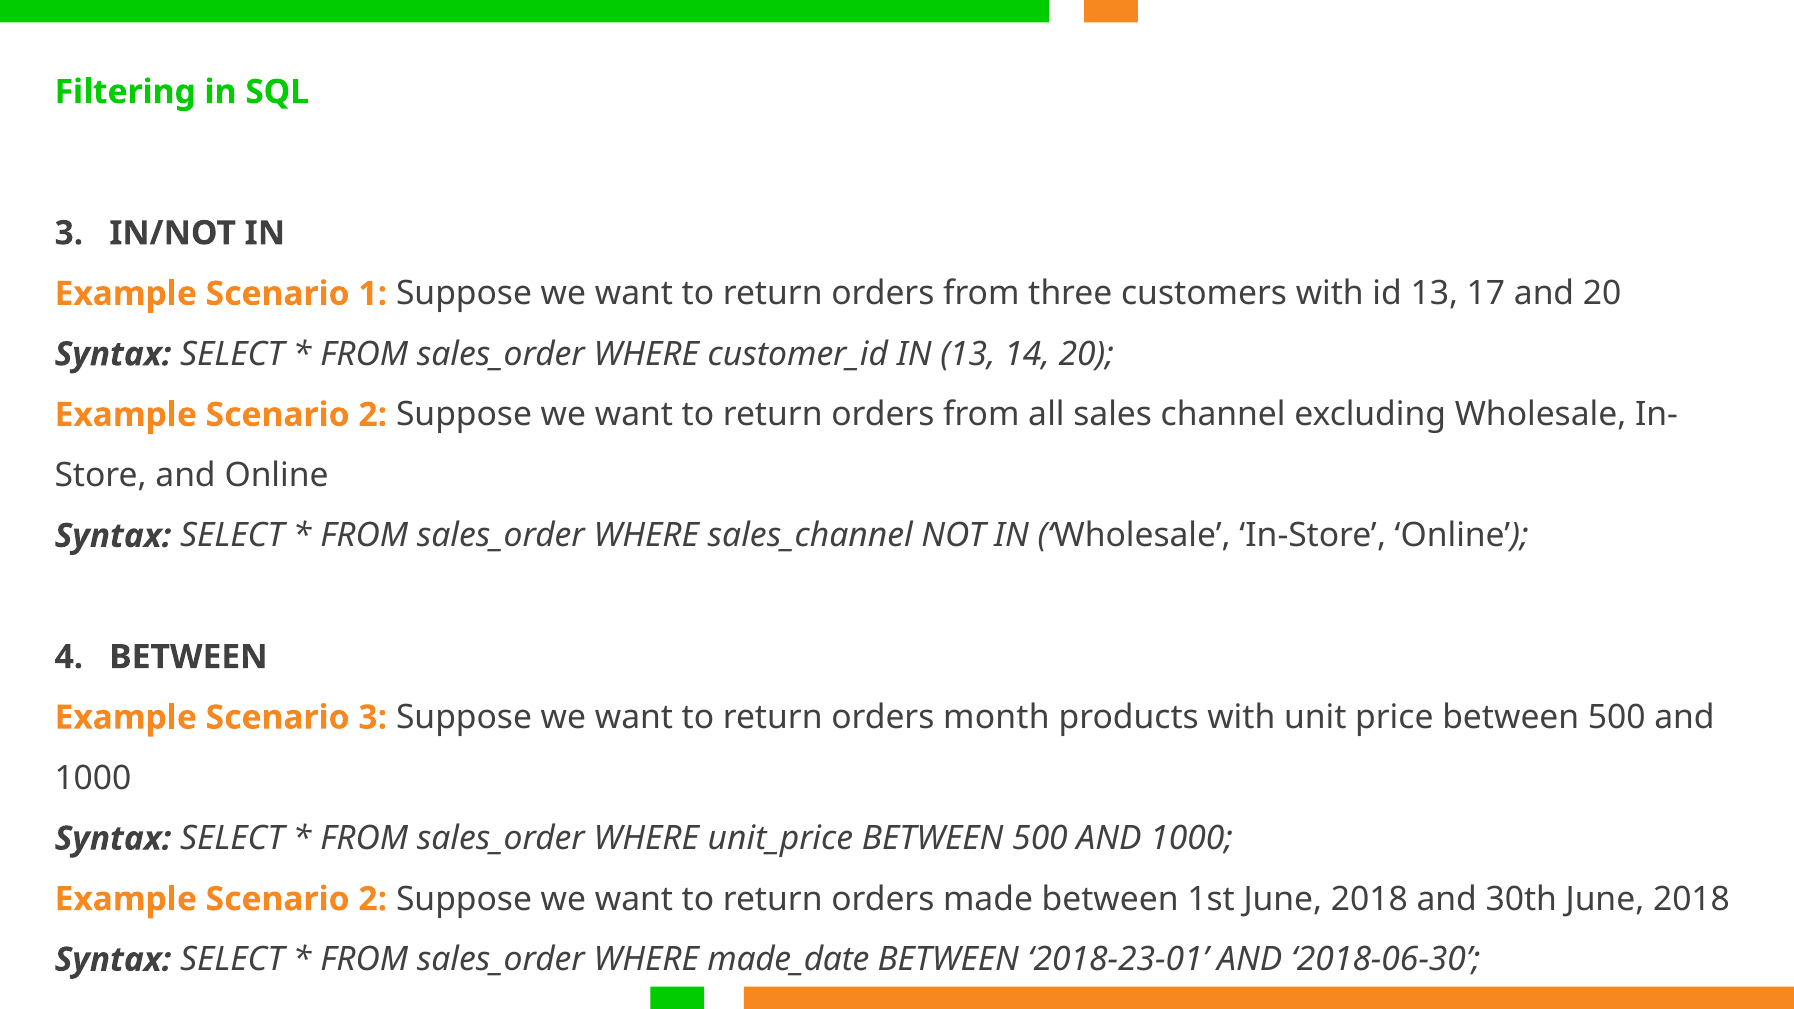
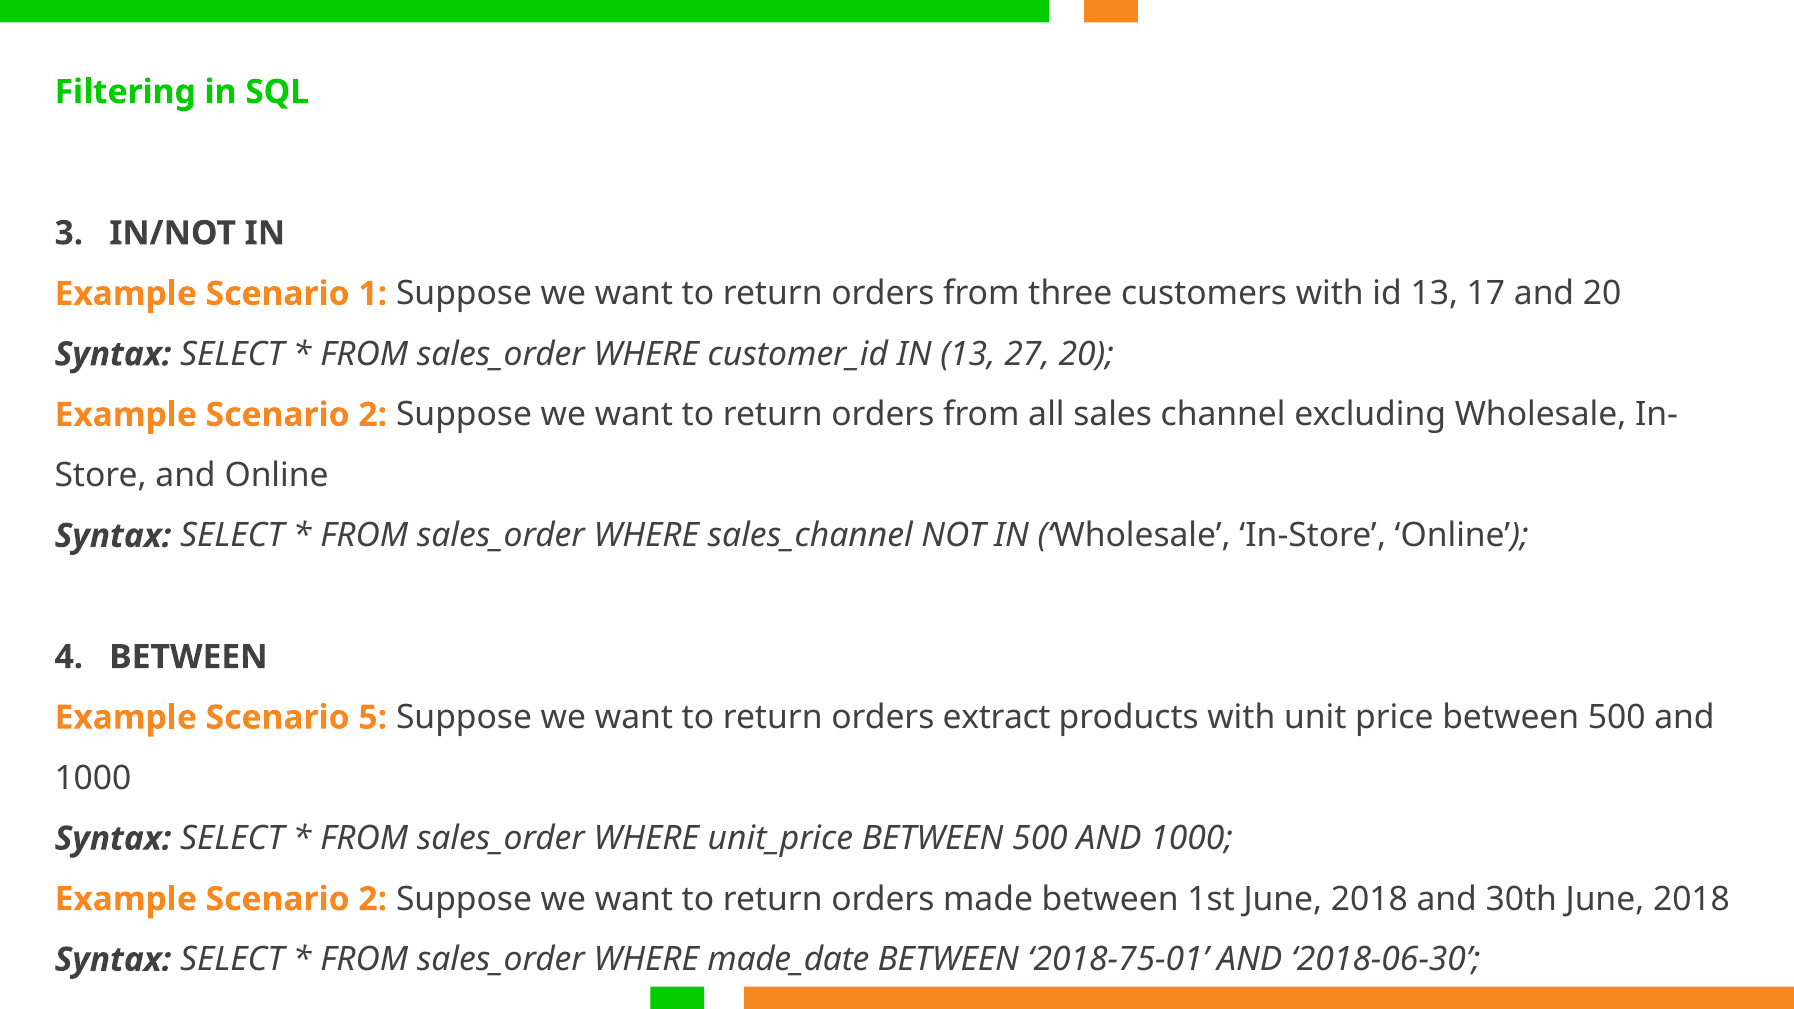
14: 14 -> 27
Scenario 3: 3 -> 5
month: month -> extract
2018-23-01: 2018-23-01 -> 2018-75-01
